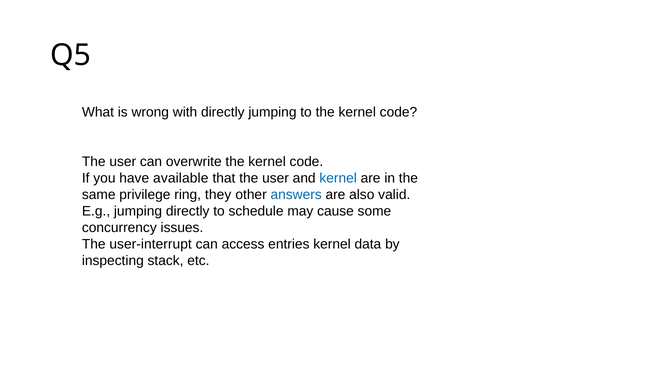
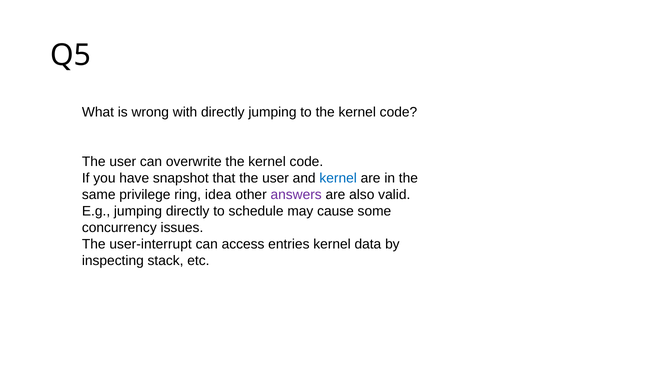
available: available -> snapshot
they: they -> idea
answers colour: blue -> purple
